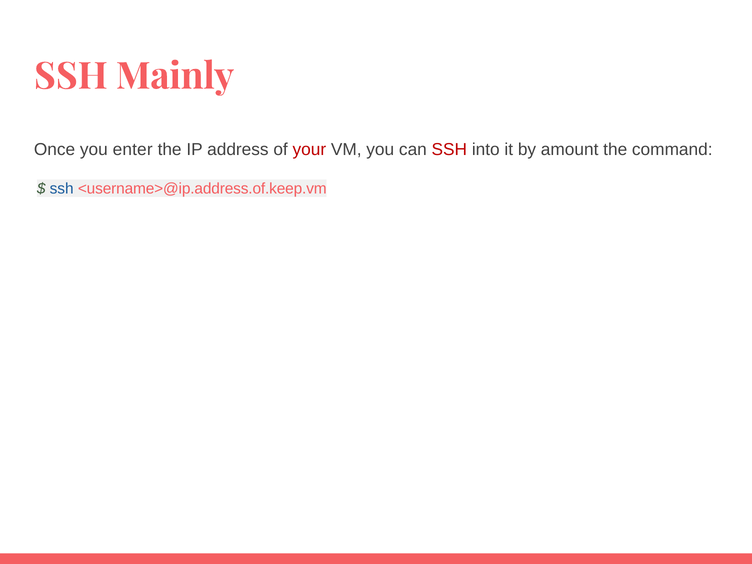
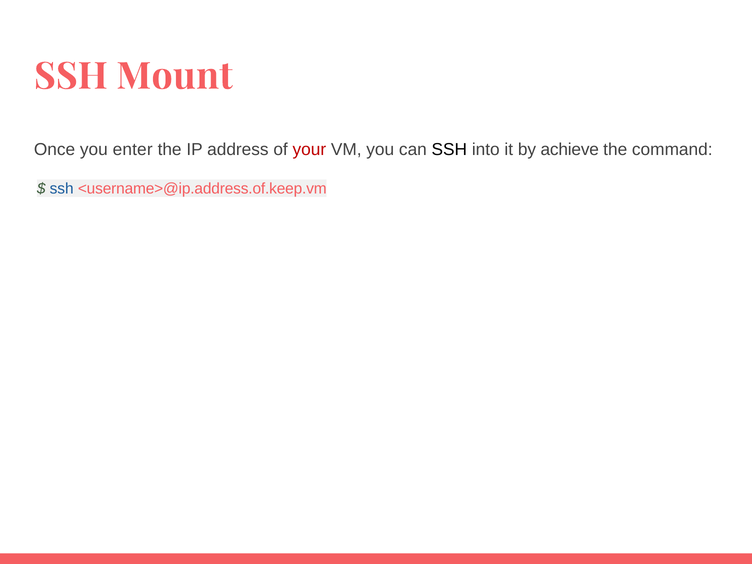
Mainly: Mainly -> Mount
SSH at (449, 149) colour: red -> black
amount: amount -> achieve
